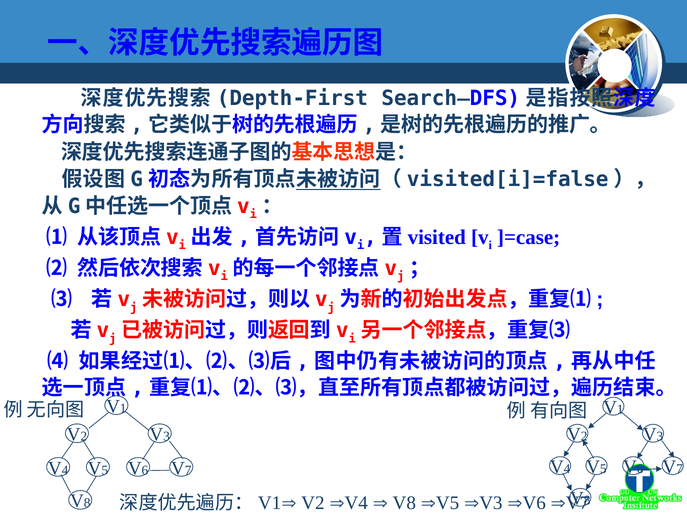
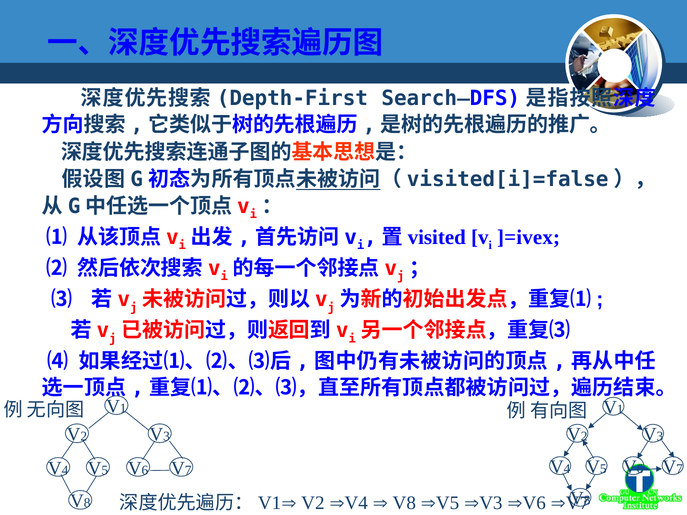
]=case: ]=case -> ]=ivex
